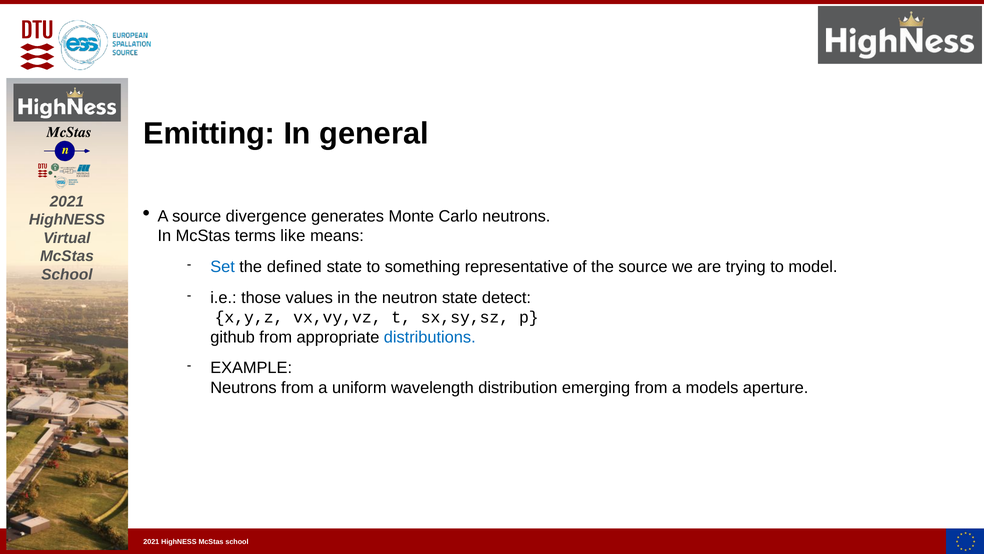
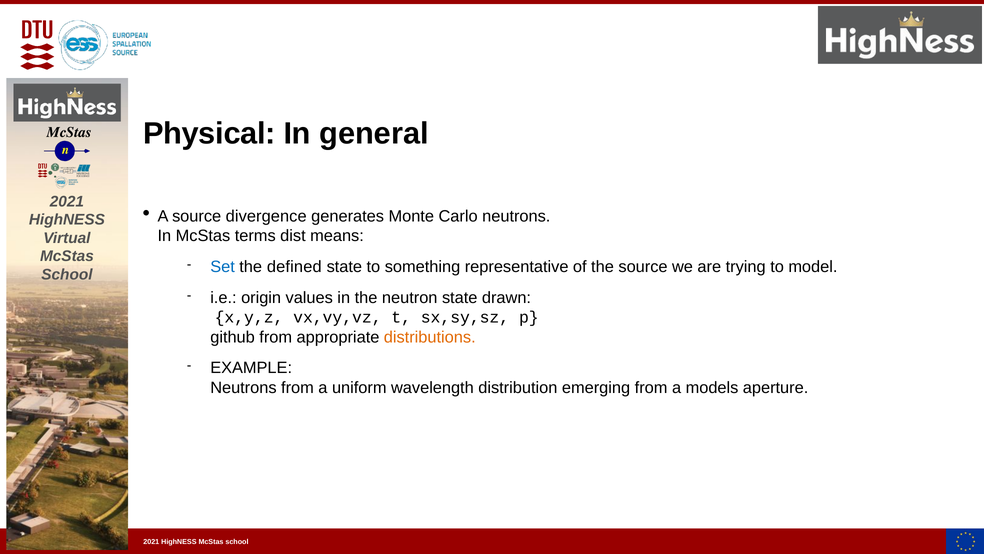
Emitting: Emitting -> Physical
like: like -> dist
those: those -> origin
detect: detect -> drawn
distributions colour: blue -> orange
